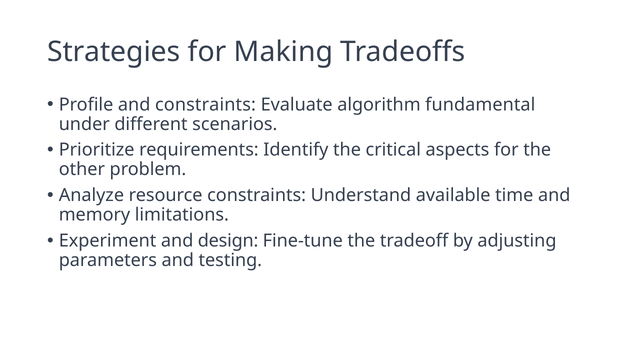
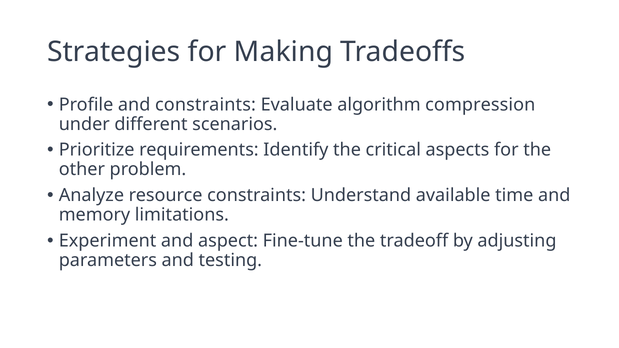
fundamental: fundamental -> compression
design: design -> aspect
